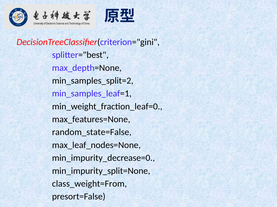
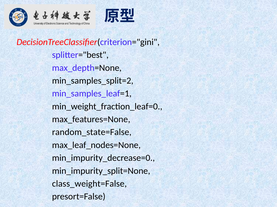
class_weight=From: class_weight=From -> class_weight=False
